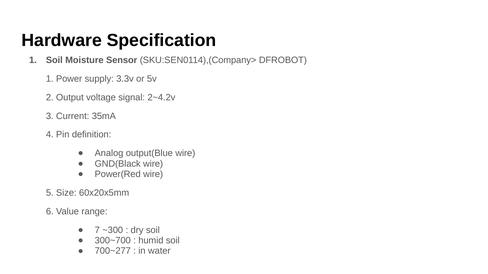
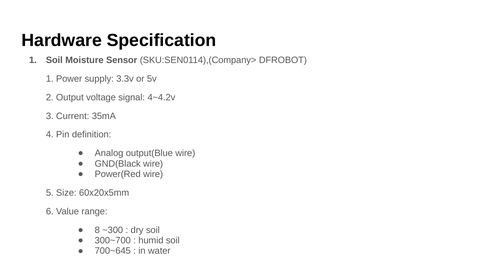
2~4.2v: 2~4.2v -> 4~4.2v
7: 7 -> 8
700~277: 700~277 -> 700~645
